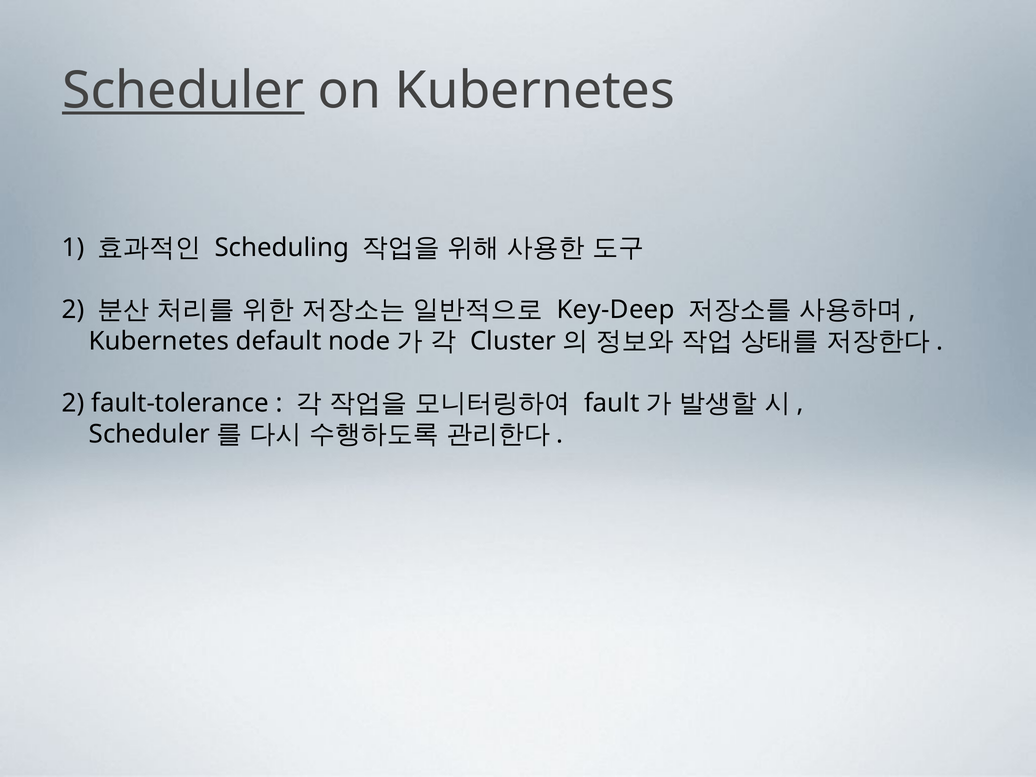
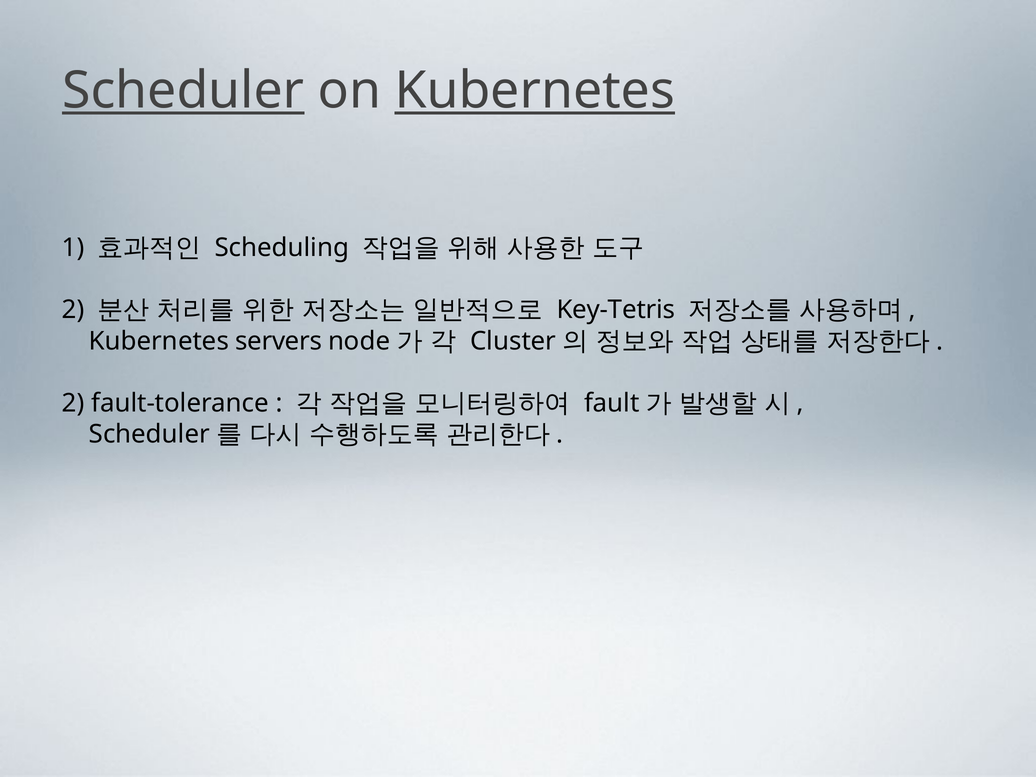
Kubernetes at (535, 91) underline: none -> present
Key-Deep: Key-Deep -> Key-Tetris
default: default -> servers
